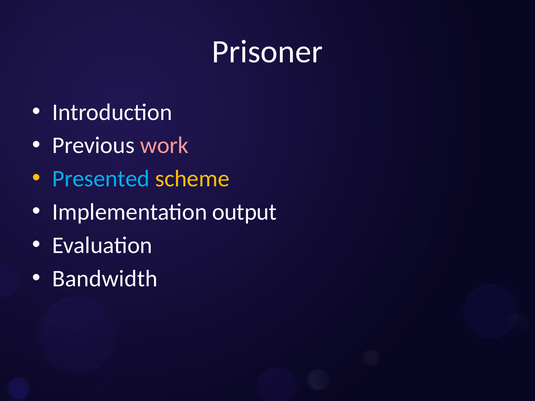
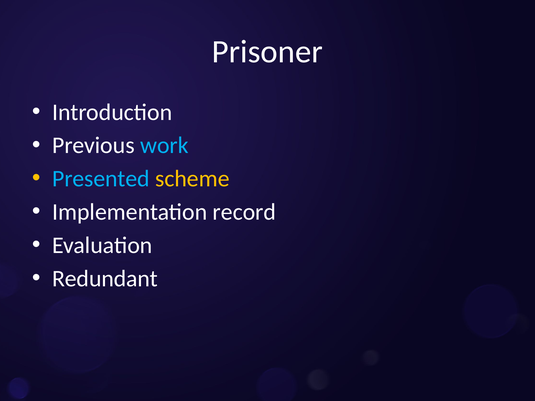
work colour: pink -> light blue
output: output -> record
Bandwidth: Bandwidth -> Redundant
